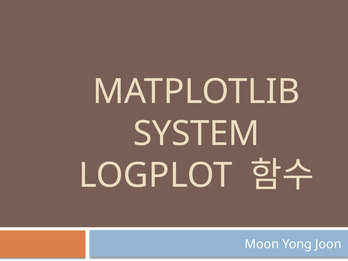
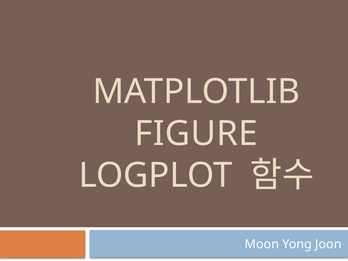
SYSTEM: SYSTEM -> FIGURE
